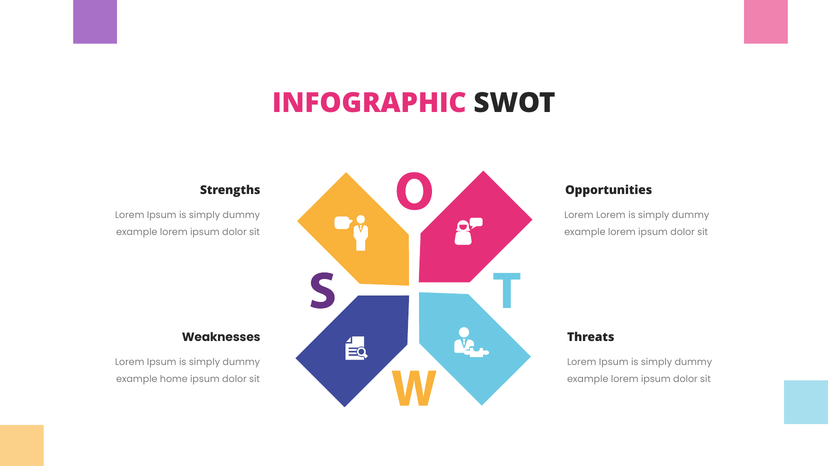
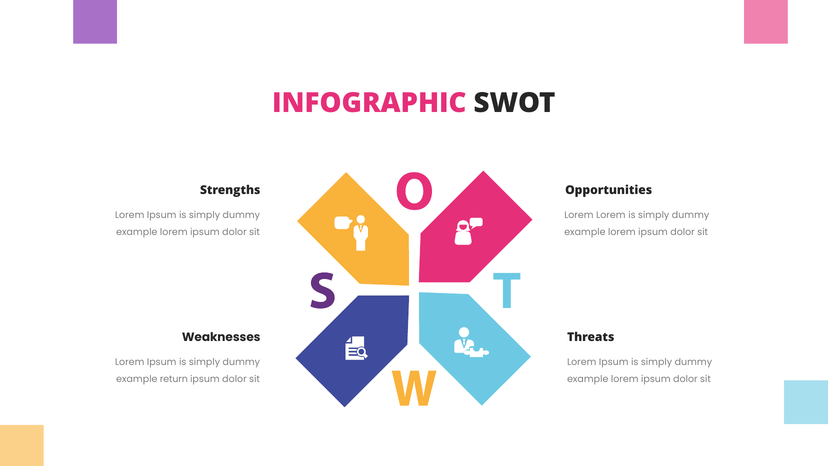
home: home -> return
